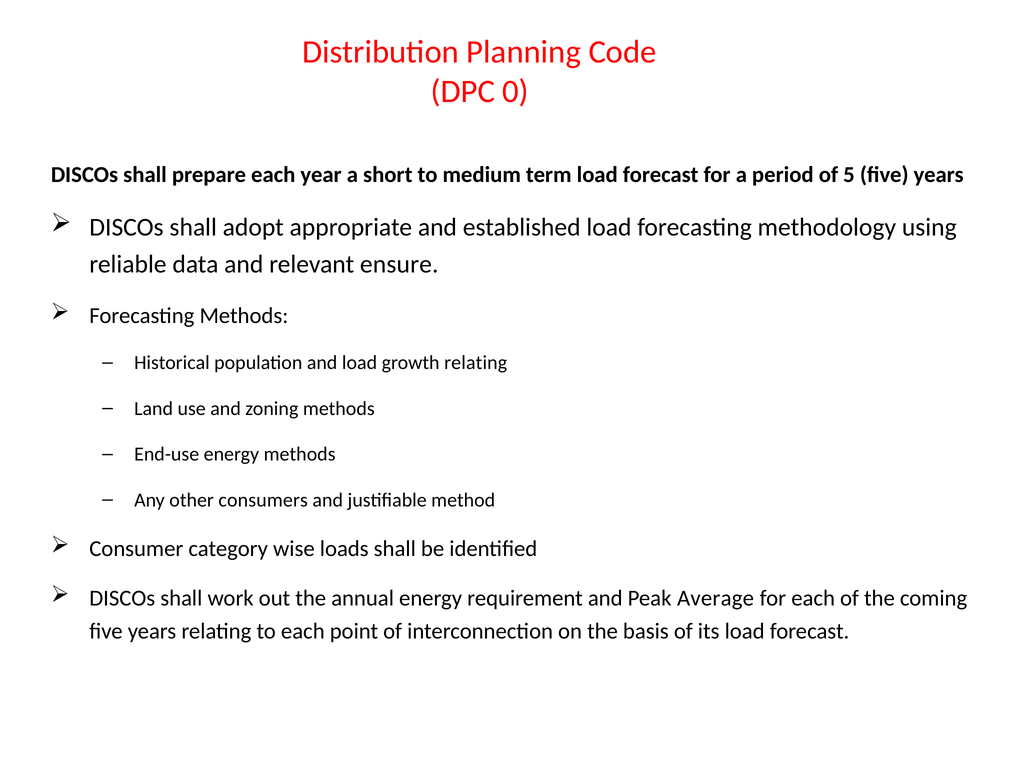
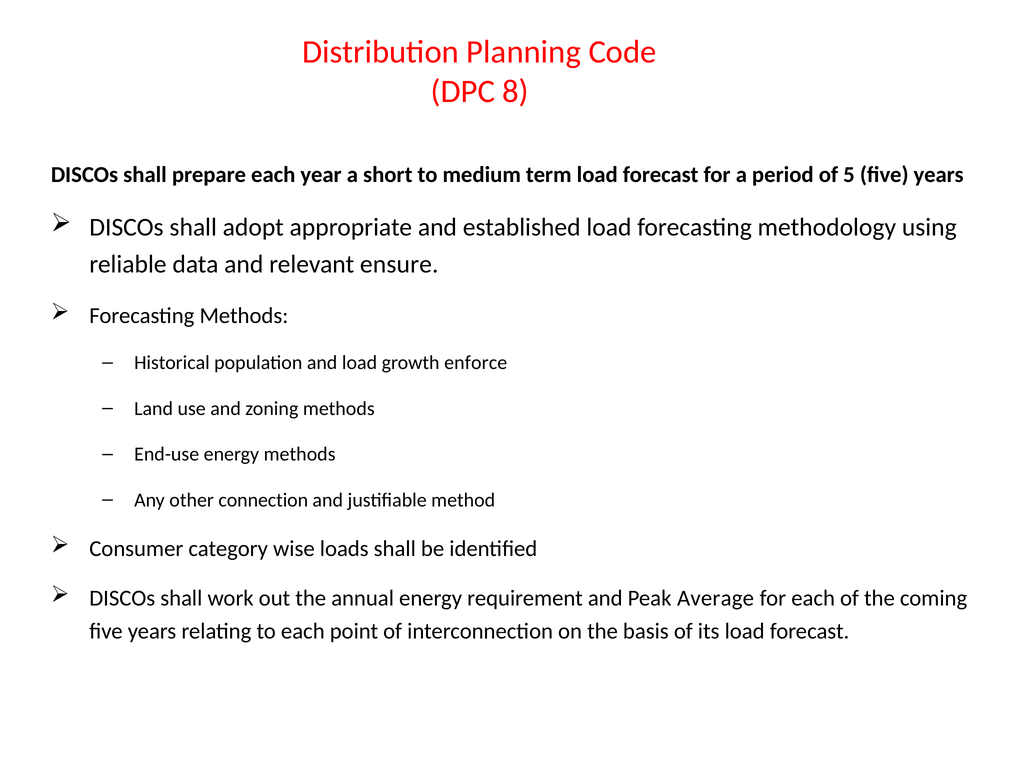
0: 0 -> 8
growth relating: relating -> enforce
consumers: consumers -> connection
